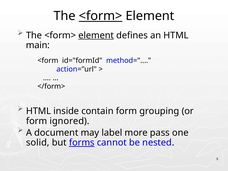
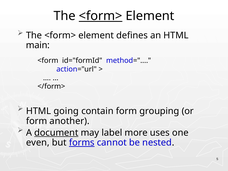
element at (96, 35) underline: present -> none
inside: inside -> going
ignored: ignored -> another
document underline: none -> present
pass: pass -> uses
solid: solid -> even
